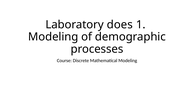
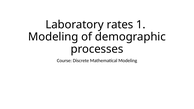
does: does -> rates
